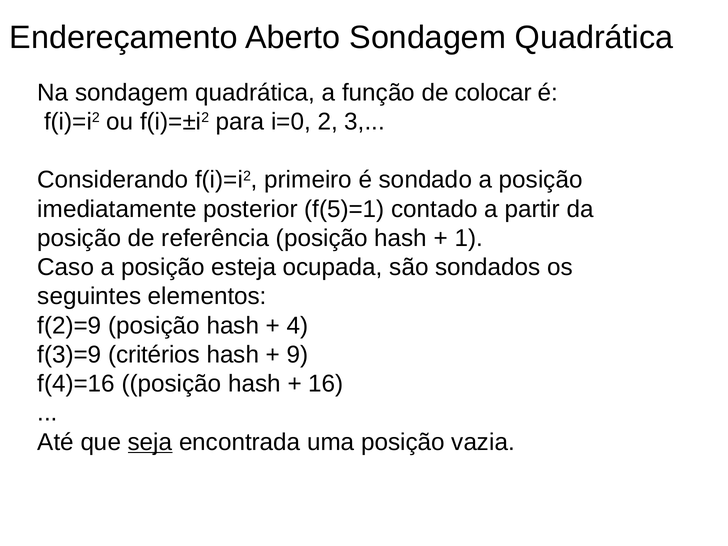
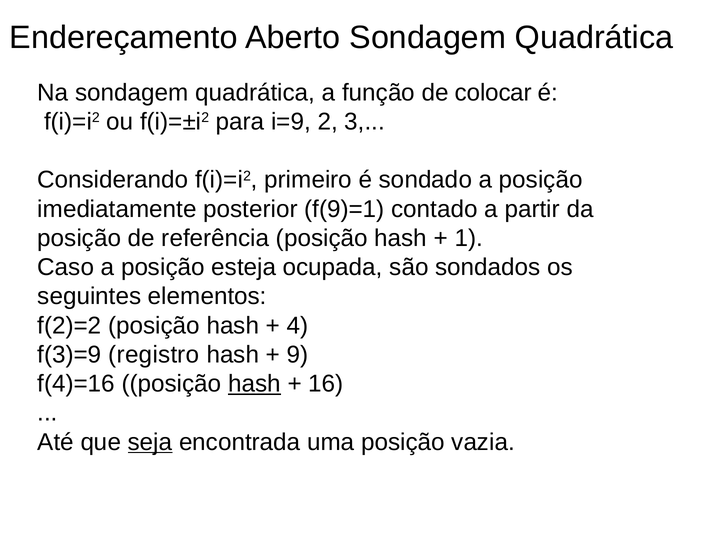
i=0: i=0 -> i=9
f(5)=1: f(5)=1 -> f(9)=1
f(2)=9: f(2)=9 -> f(2)=2
critérios: critérios -> registro
hash at (254, 384) underline: none -> present
